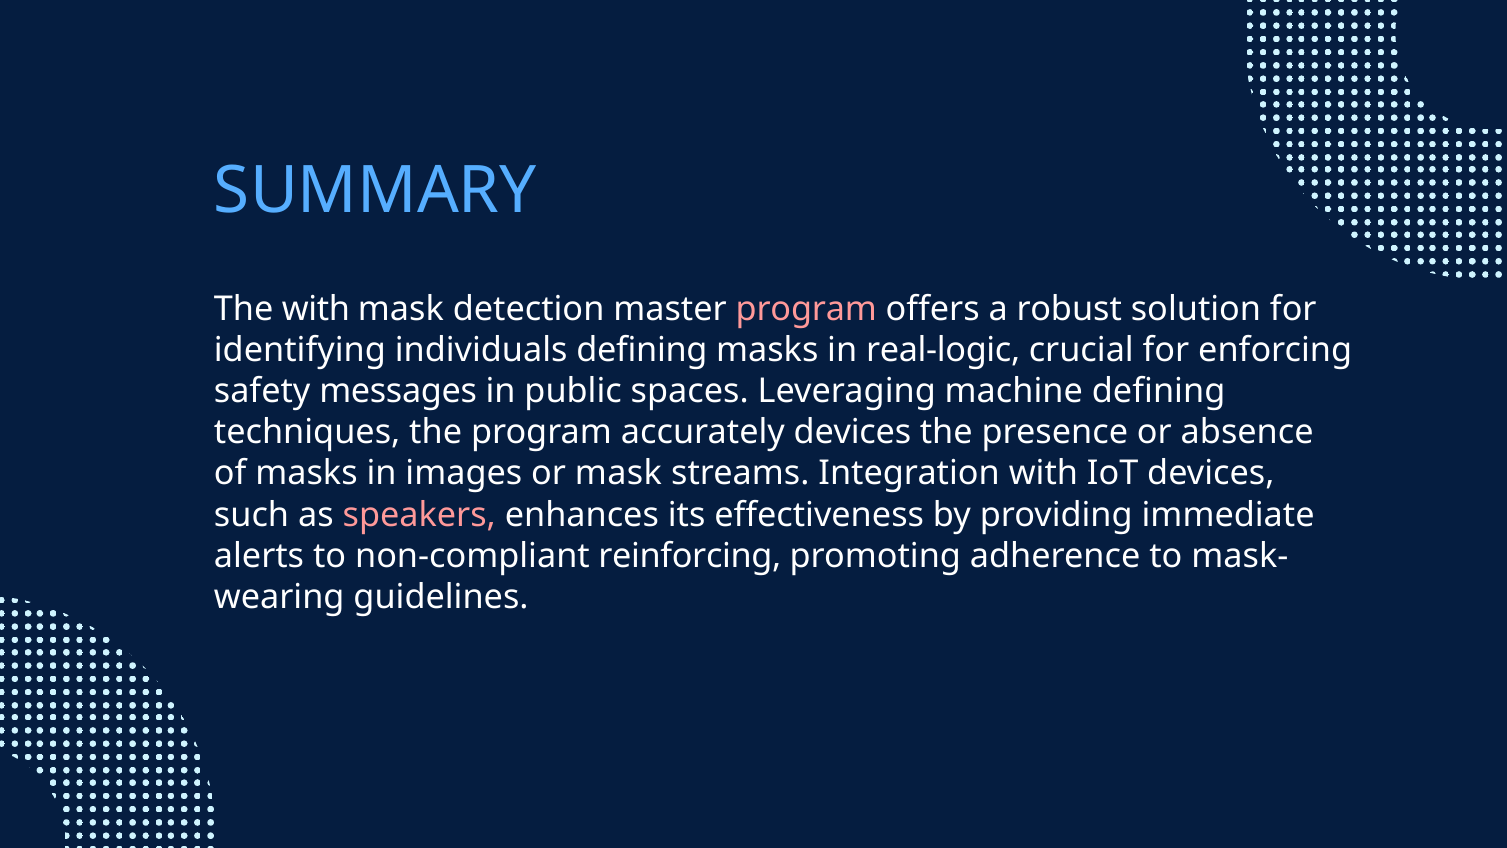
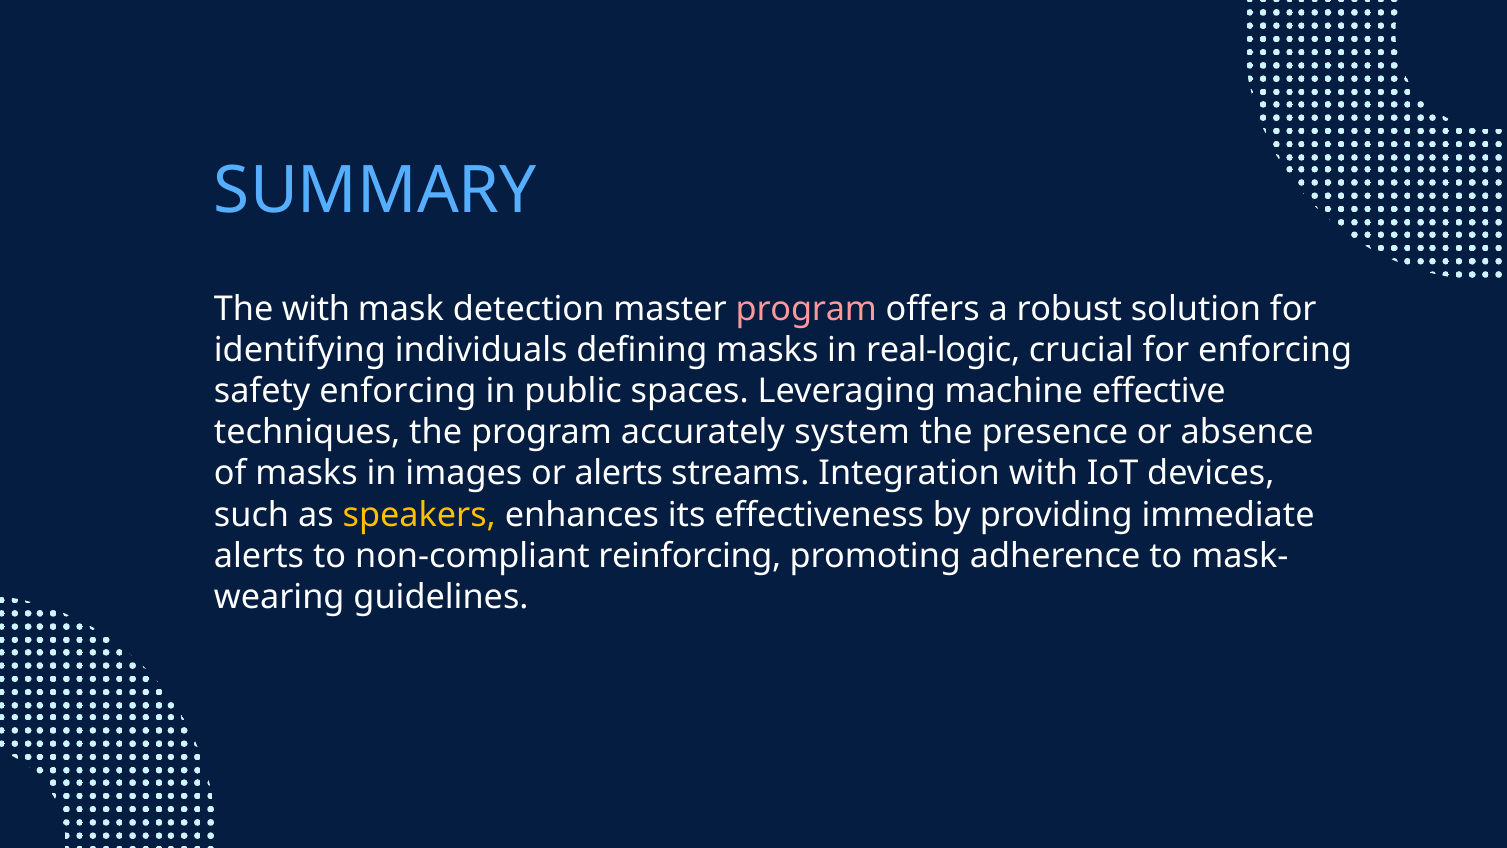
safety messages: messages -> enforcing
machine defining: defining -> effective
accurately devices: devices -> system
or mask: mask -> alerts
speakers colour: pink -> yellow
